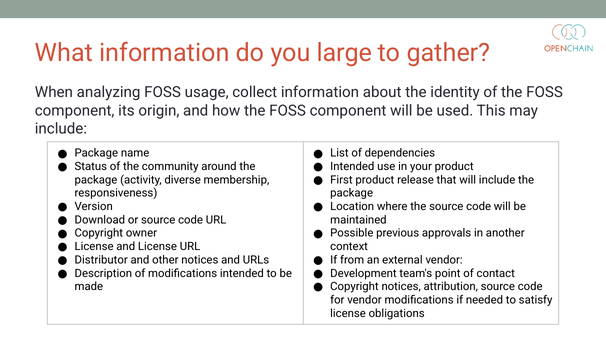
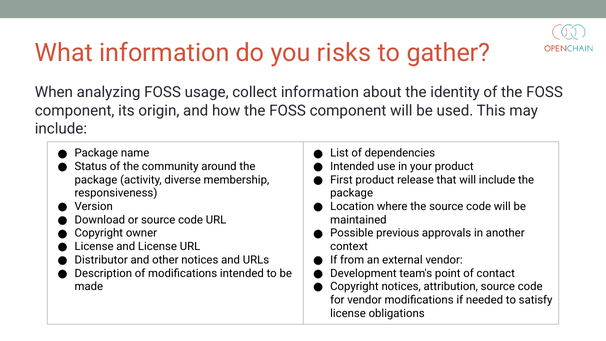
large: large -> risks
